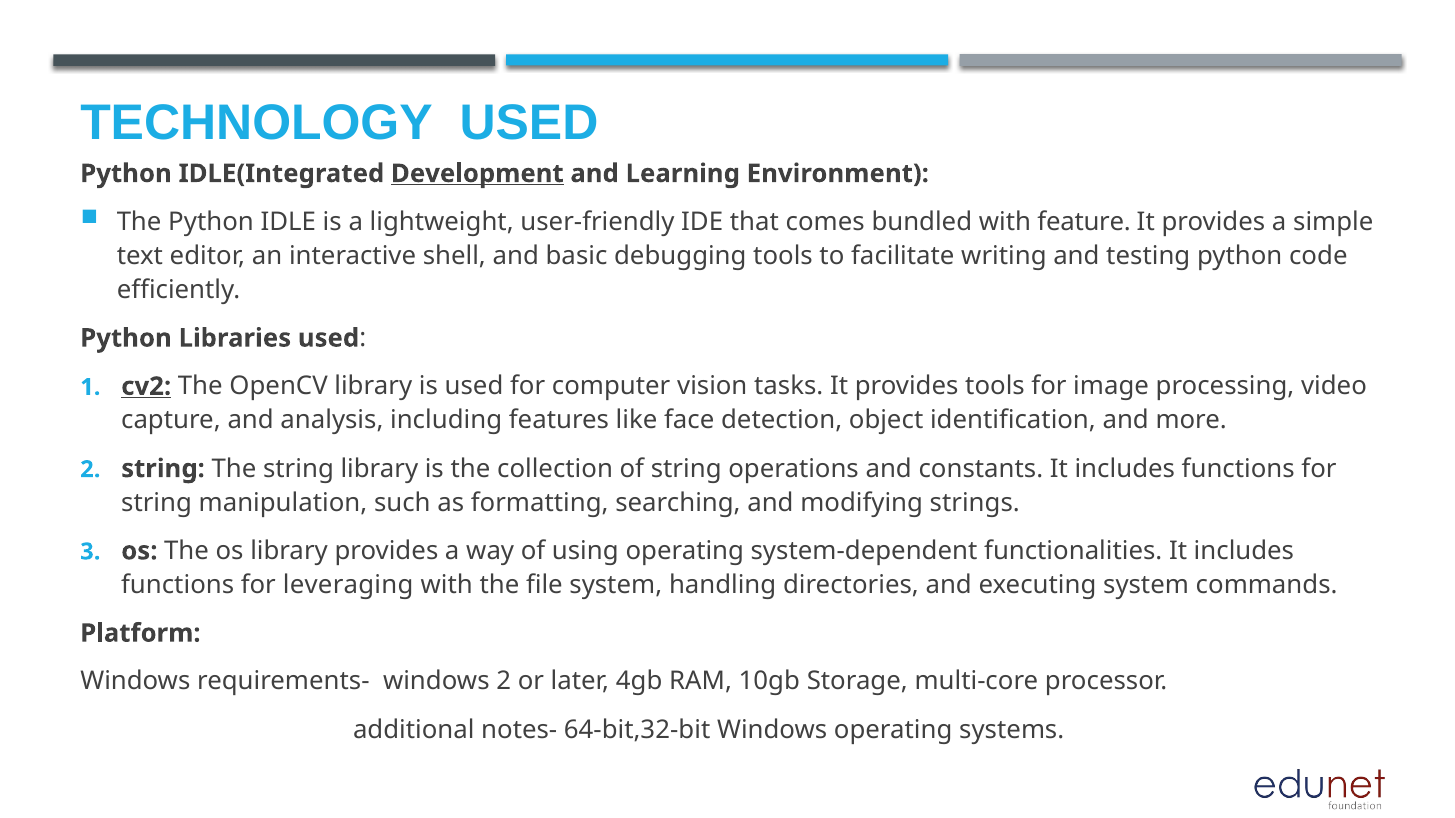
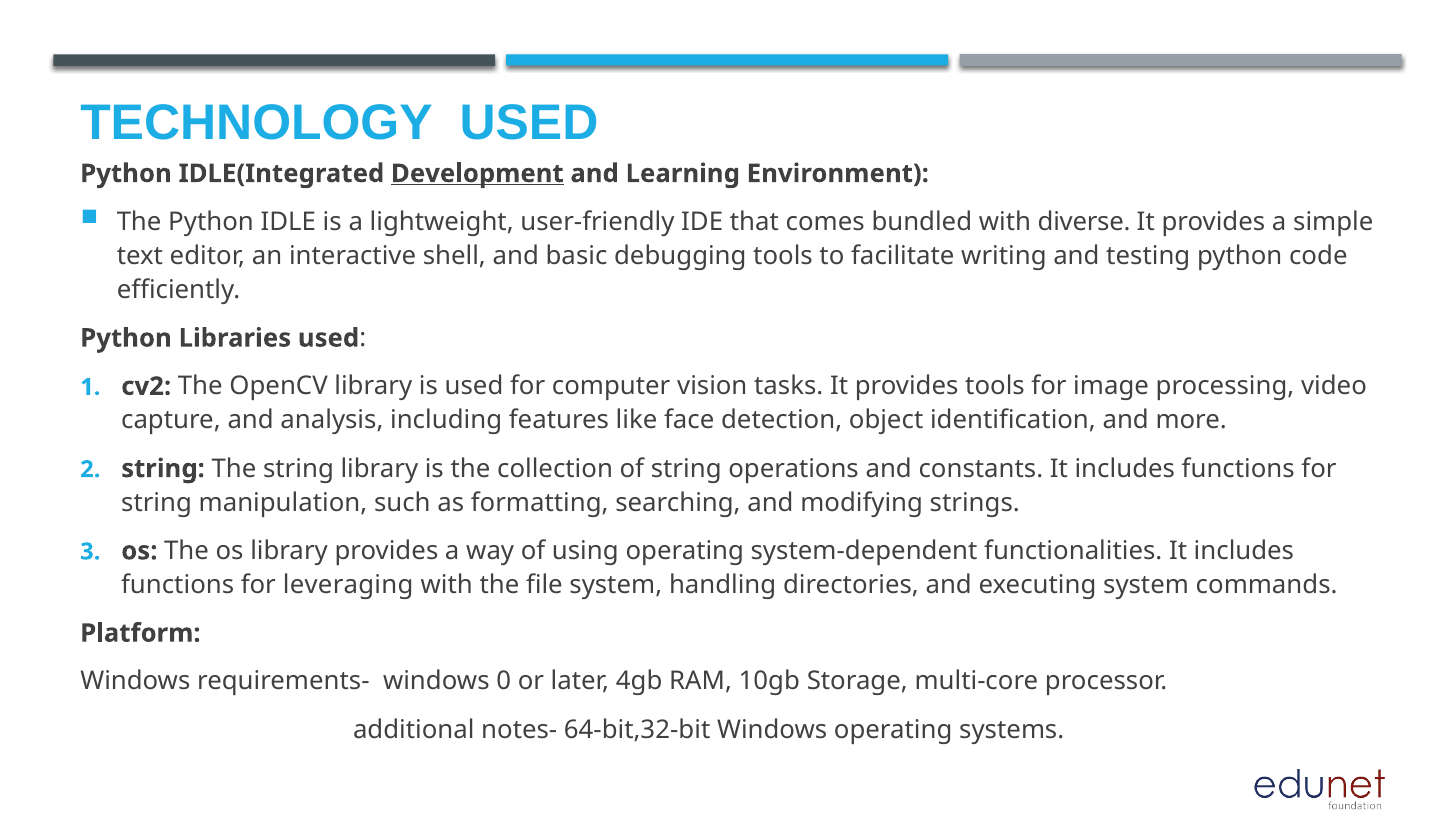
feature: feature -> diverse
cv2 underline: present -> none
windows 2: 2 -> 0
